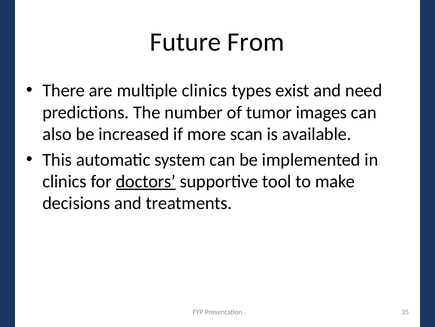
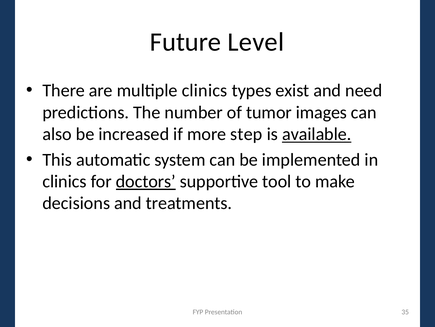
From: From -> Level
scan: scan -> step
available underline: none -> present
